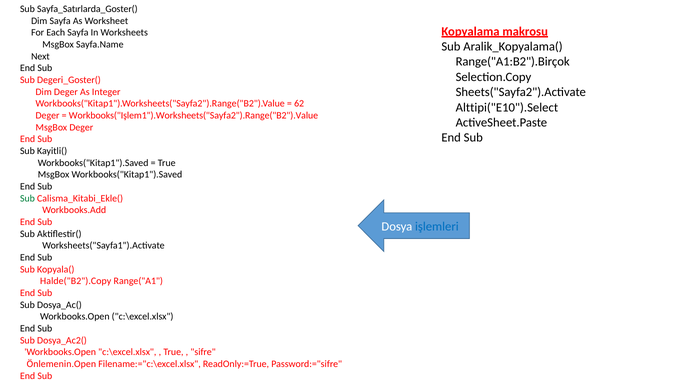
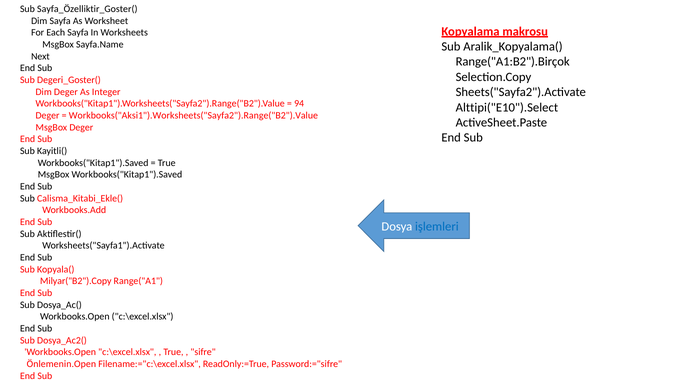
Sayfa_Satırlarda_Goster(: Sayfa_Satırlarda_Goster( -> Sayfa_Özelliktir_Goster(
62: 62 -> 94
Workbooks("Işlem1").Worksheets("Sayfa2").Range("B2").Value: Workbooks("Işlem1").Worksheets("Sayfa2").Range("B2").Value -> Workbooks("Aksi1").Worksheets("Sayfa2").Range("B2").Value
Sub at (27, 198) colour: green -> black
Halde("B2").Copy: Halde("B2").Copy -> Milyar("B2").Copy
